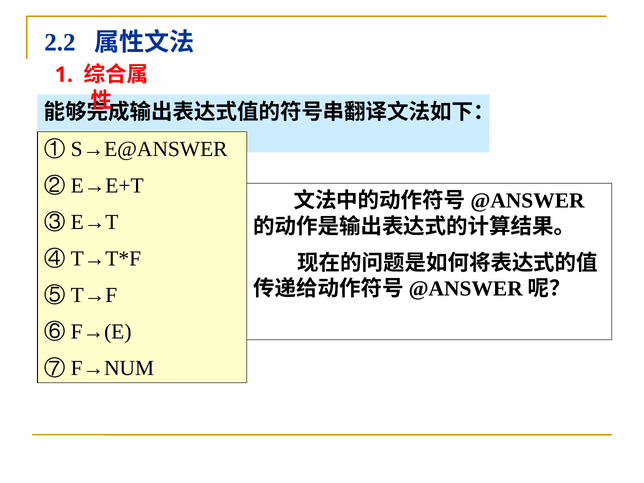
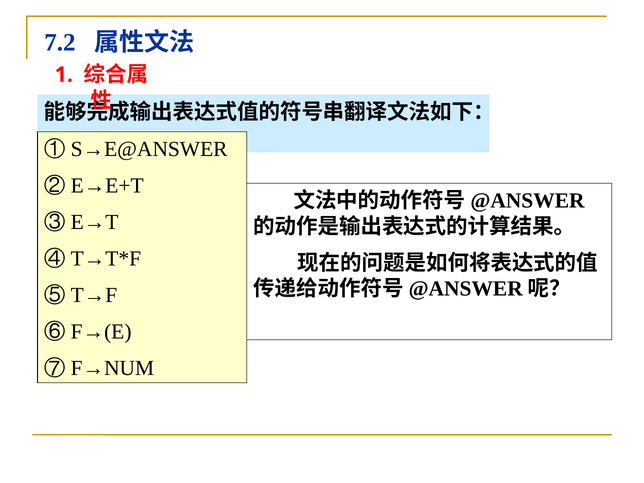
2.2: 2.2 -> 7.2
